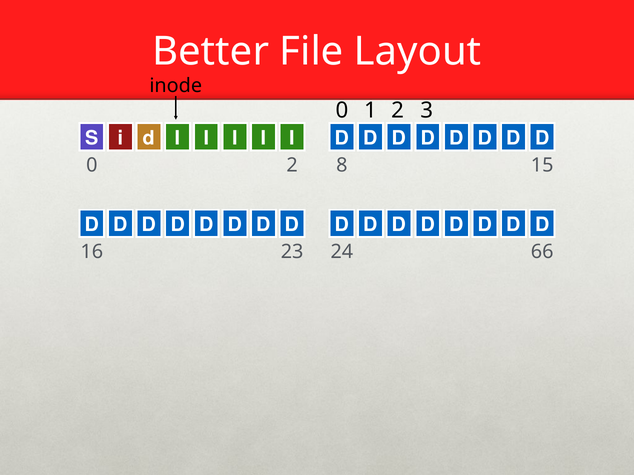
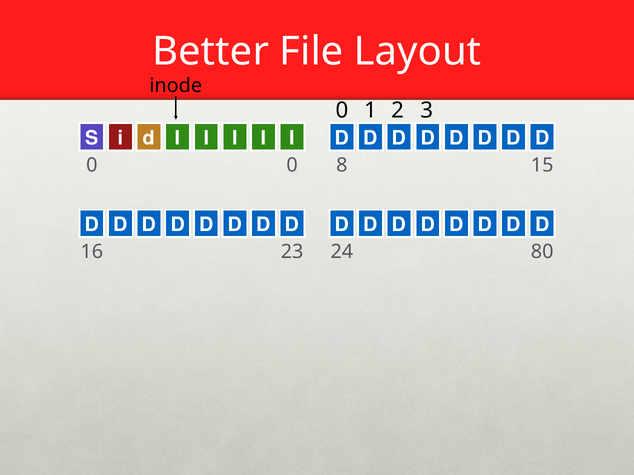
0 2: 2 -> 0
66: 66 -> 80
